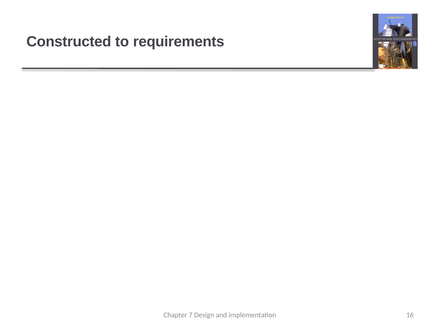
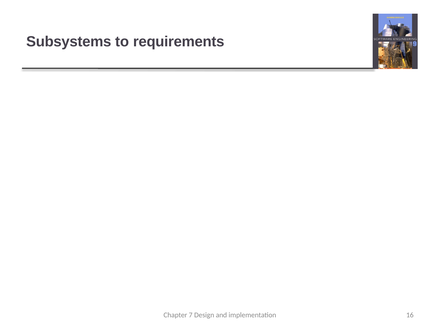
Constructed: Constructed -> Subsystems
